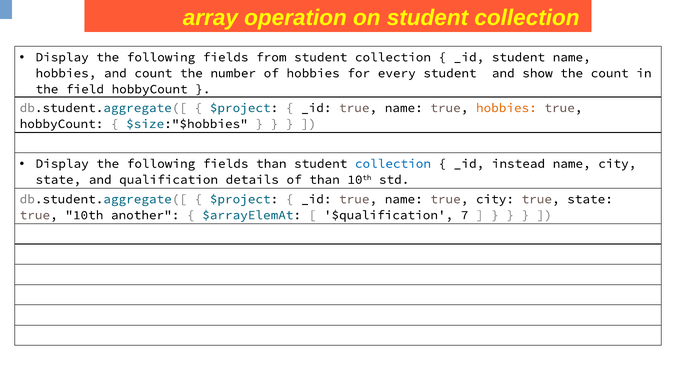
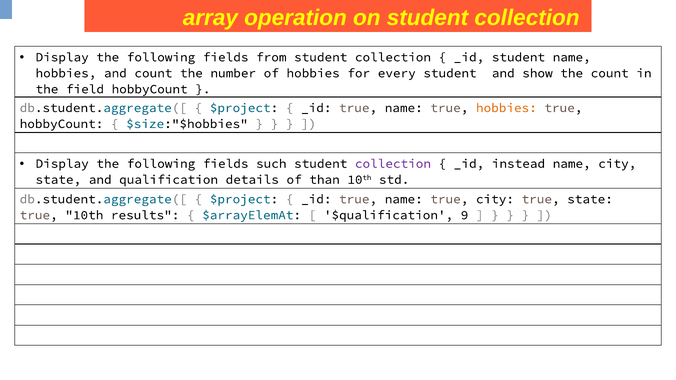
fields than: than -> such
collection at (393, 164) colour: blue -> purple
another: another -> results
7: 7 -> 9
